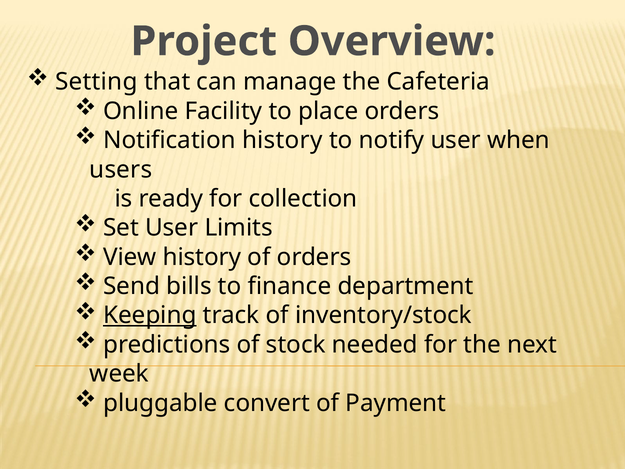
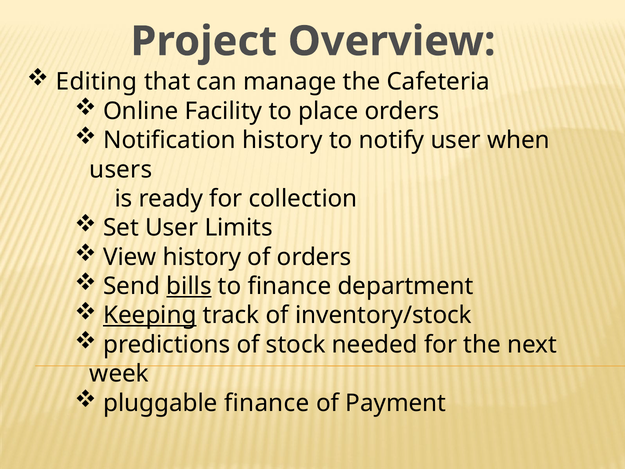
Setting: Setting -> Editing
bills underline: none -> present
pluggable convert: convert -> finance
